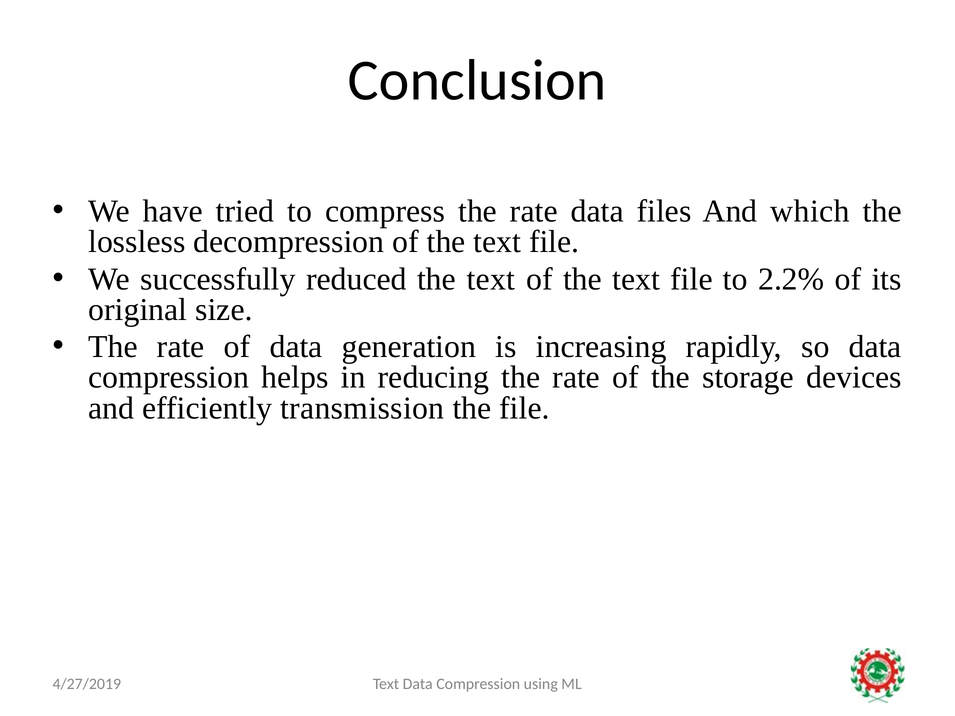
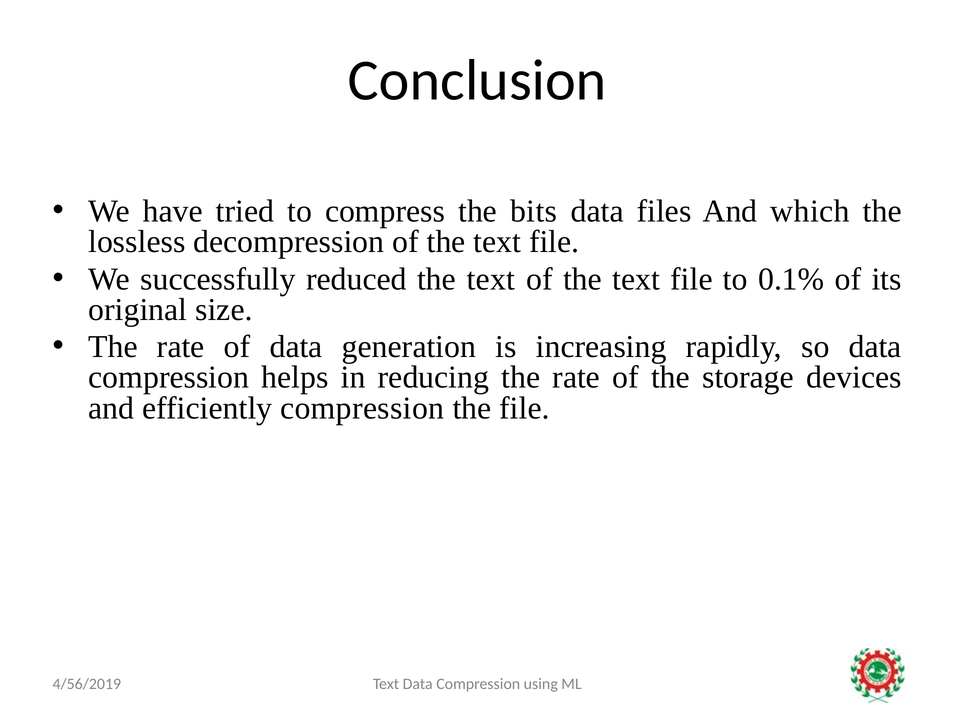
compress the rate: rate -> bits
2.2%: 2.2% -> 0.1%
efficiently transmission: transmission -> compression
4/27/2019: 4/27/2019 -> 4/56/2019
